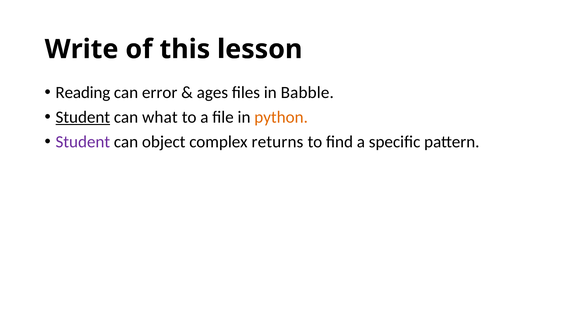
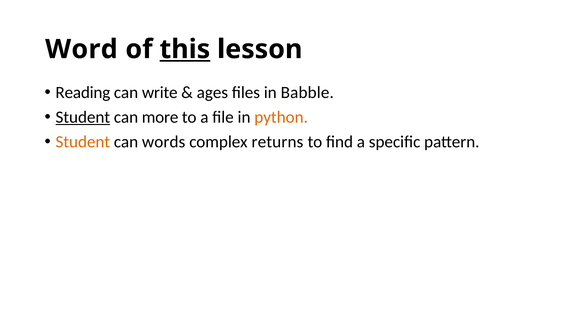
Write: Write -> Word
this underline: none -> present
error: error -> write
what: what -> more
Student at (83, 142) colour: purple -> orange
object: object -> words
